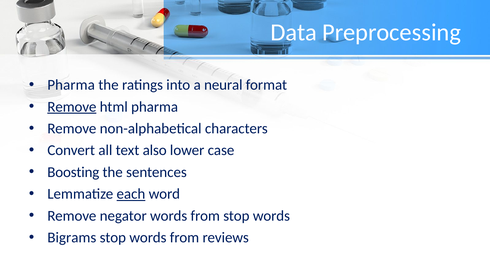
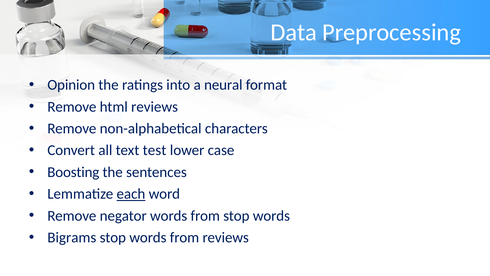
Pharma at (71, 85): Pharma -> Opinion
Remove at (72, 107) underline: present -> none
html pharma: pharma -> reviews
also: also -> test
